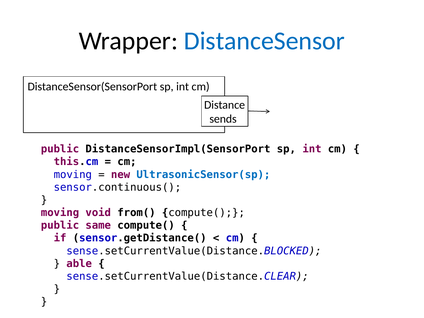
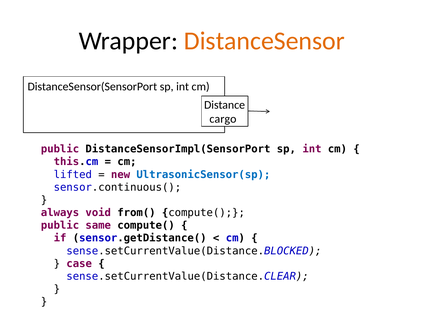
DistanceSensor colour: blue -> orange
sends: sends -> cargo
moving at (73, 175): moving -> lifted
moving at (60, 213): moving -> always
able: able -> case
